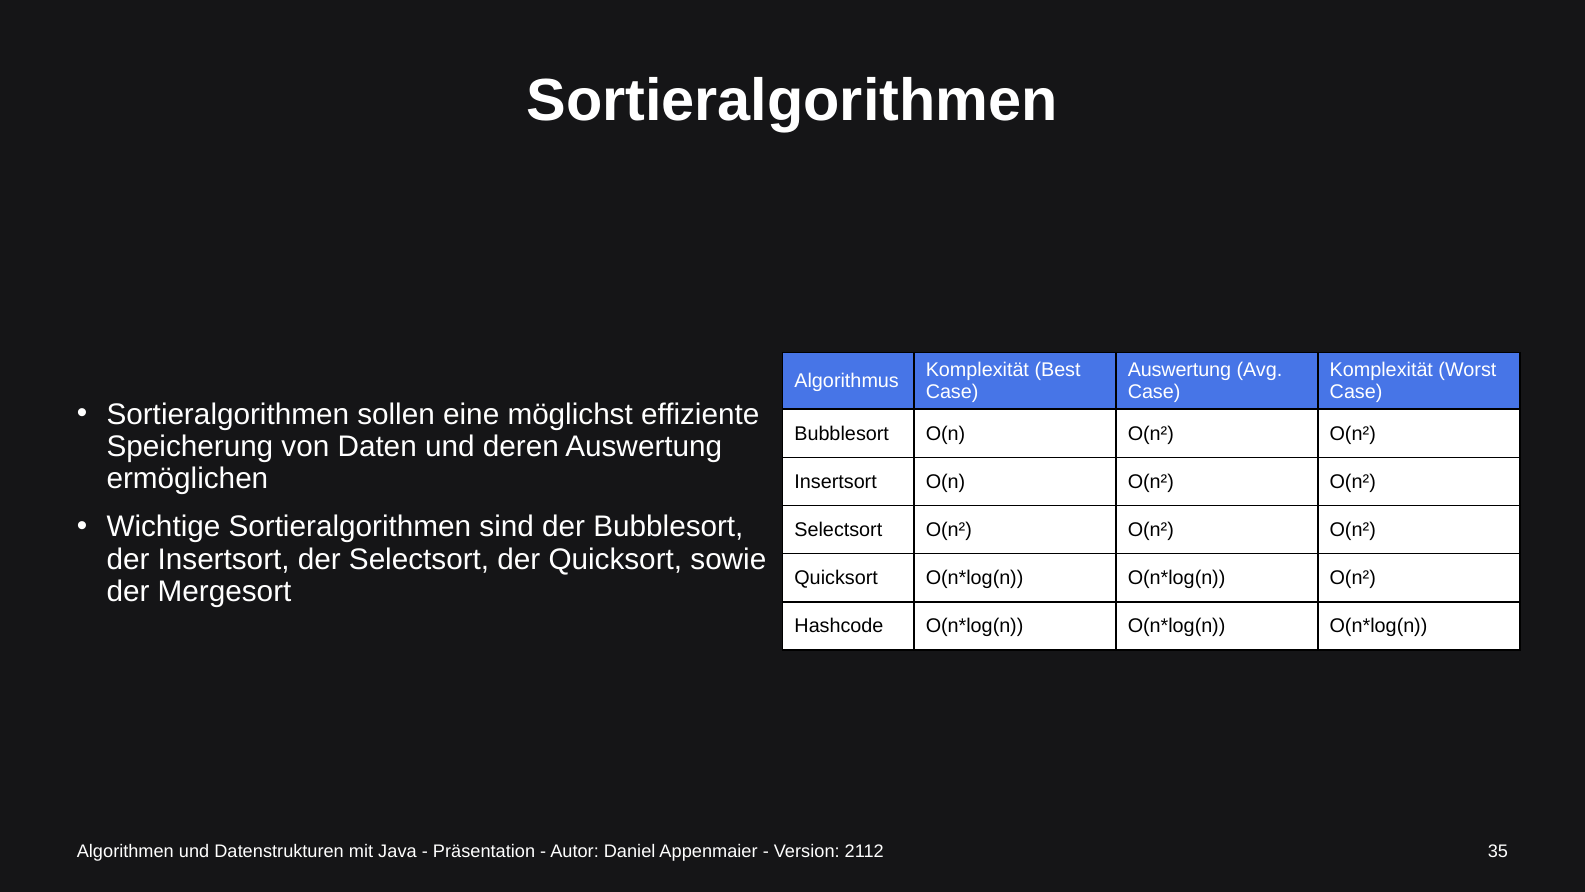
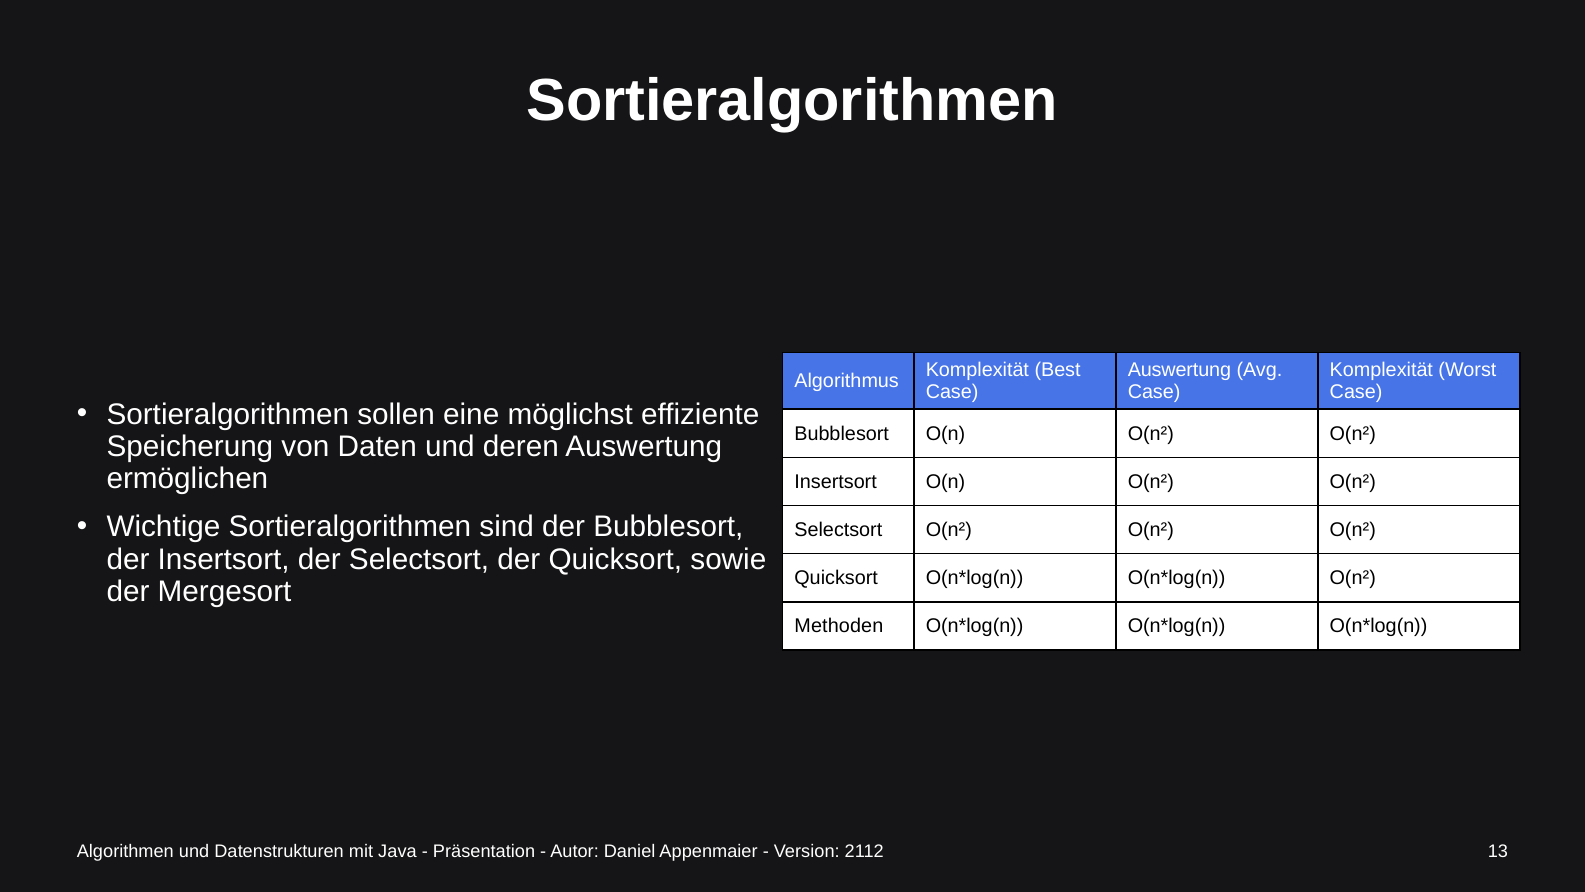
Hashcode: Hashcode -> Methoden
35: 35 -> 13
